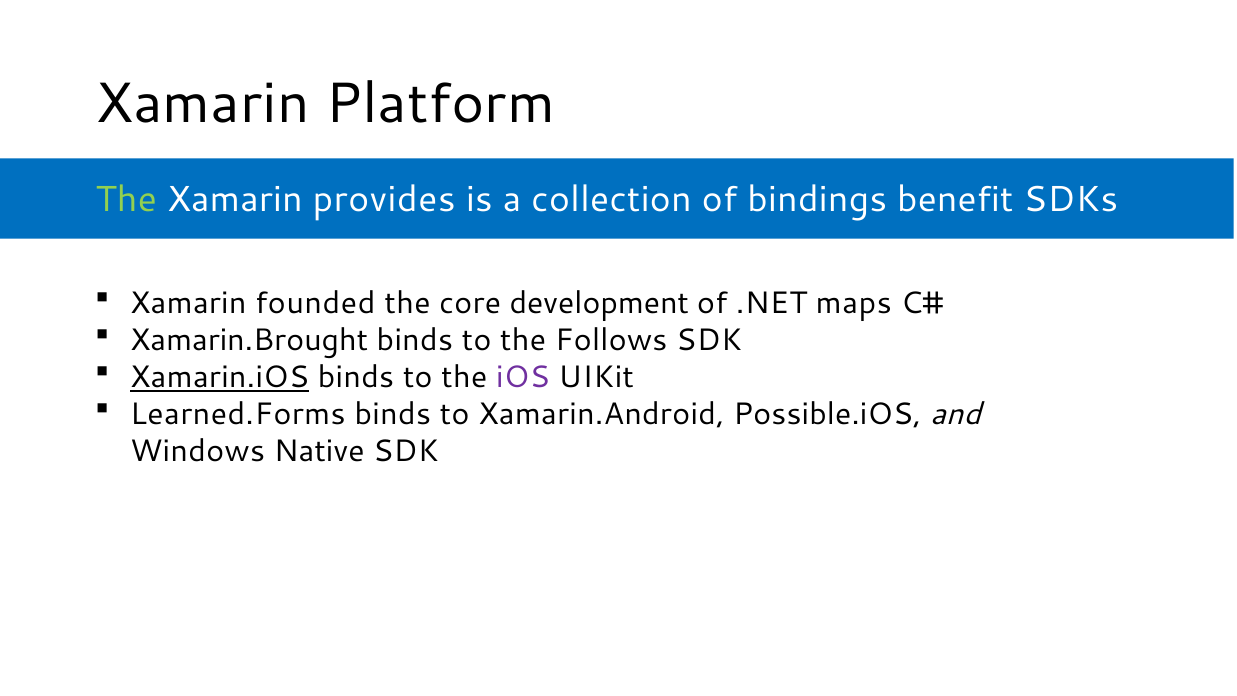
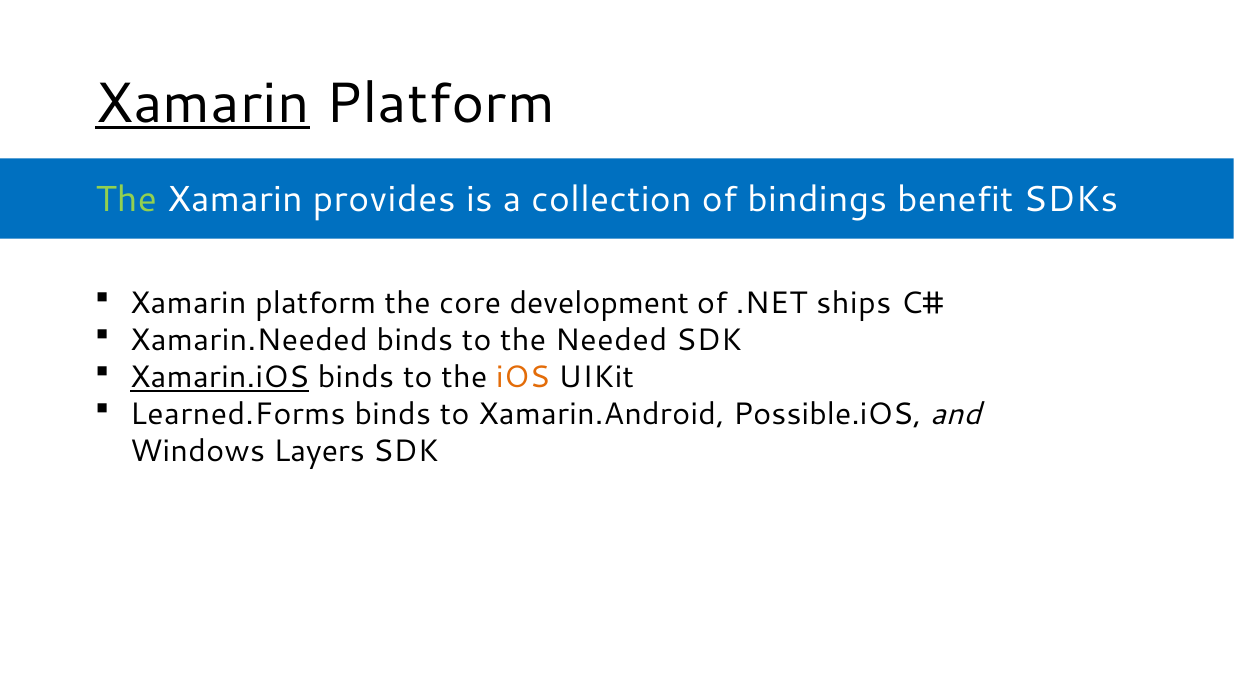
Xamarin at (203, 103) underline: none -> present
founded at (315, 303): founded -> platform
maps: maps -> ships
Xamarin.Brought: Xamarin.Brought -> Xamarin.Needed
Follows: Follows -> Needed
iOS colour: purple -> orange
Native: Native -> Layers
